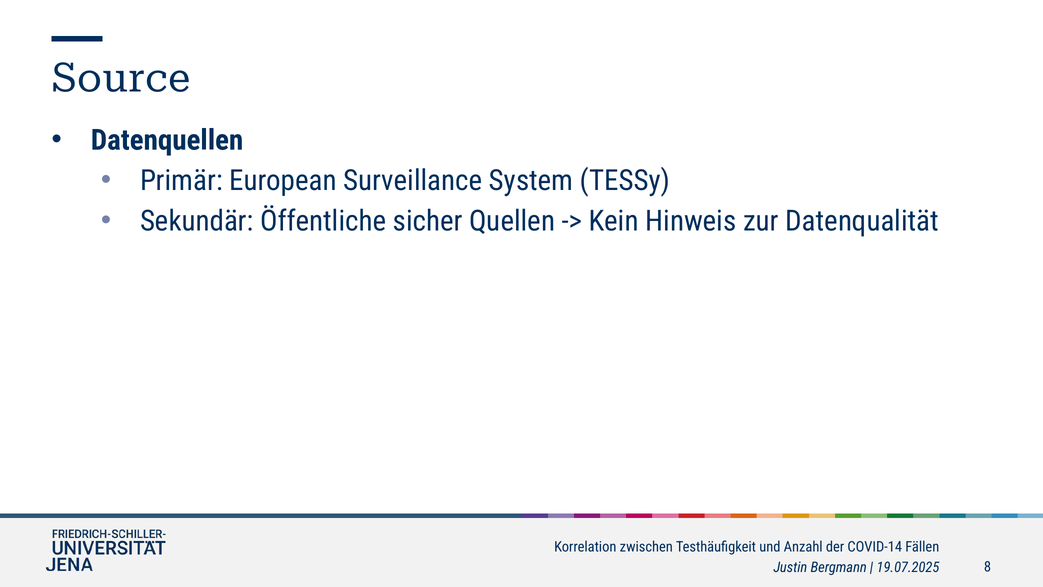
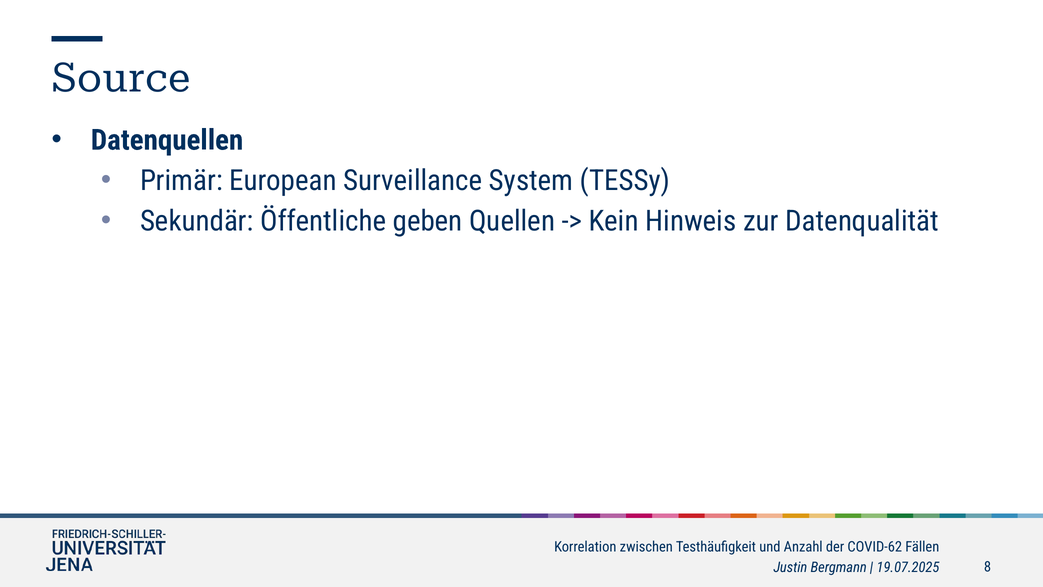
sicher: sicher -> geben
COVID-14: COVID-14 -> COVID-62
